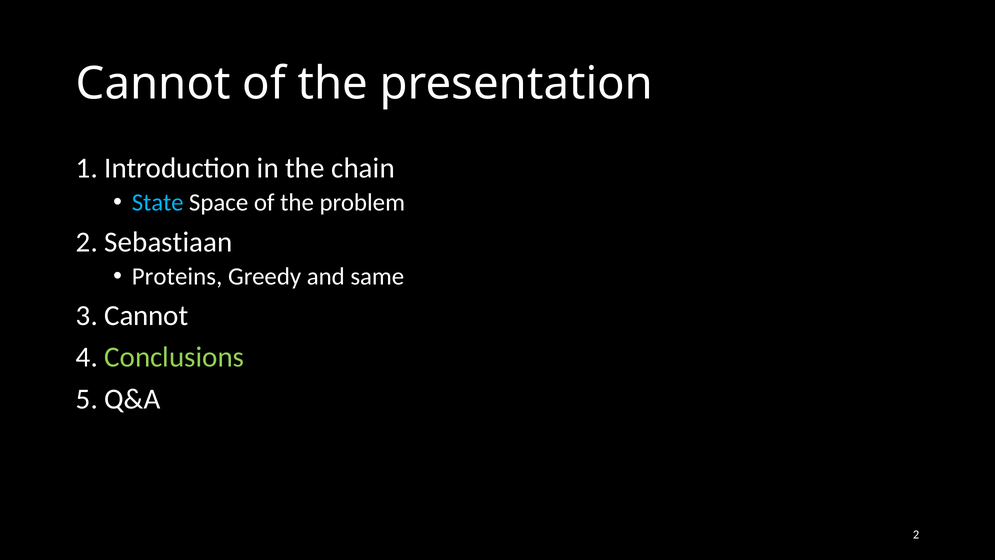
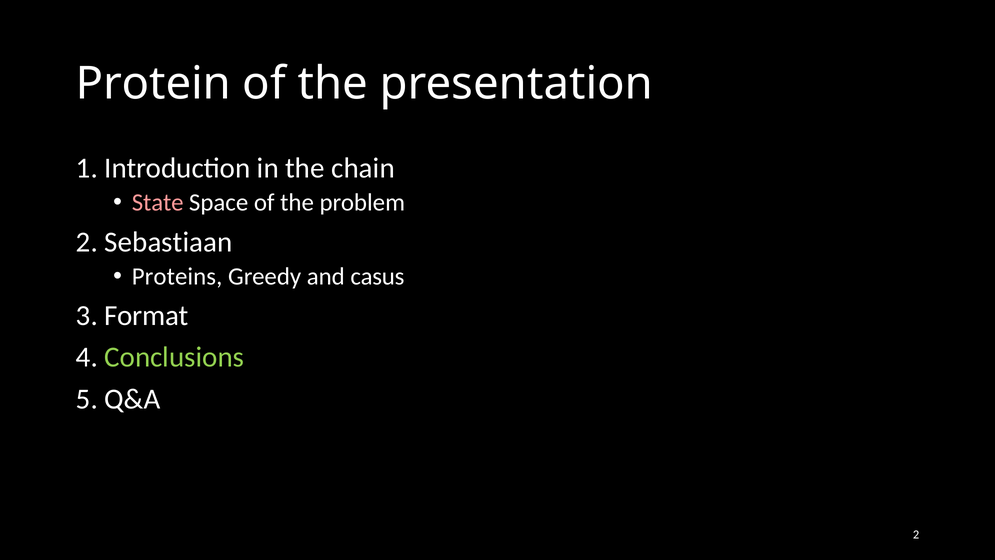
Cannot at (153, 84): Cannot -> Protein
State colour: light blue -> pink
same: same -> casus
3 Cannot: Cannot -> Format
